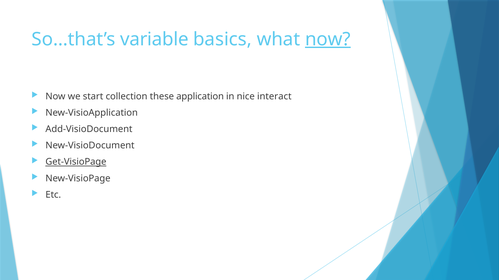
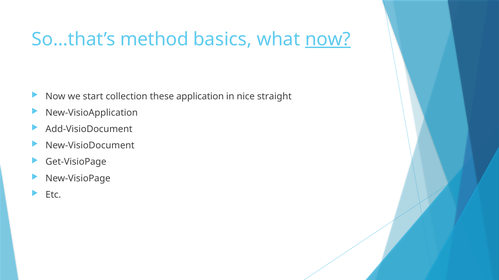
variable: variable -> method
interact: interact -> straight
Get-VisioPage underline: present -> none
